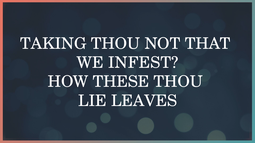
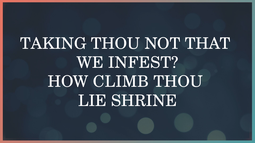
THESE: THESE -> CLIMB
LEAVES: LEAVES -> SHRINE
